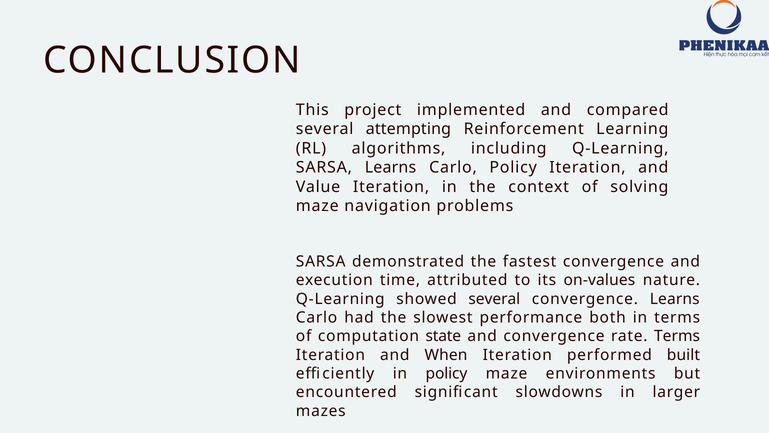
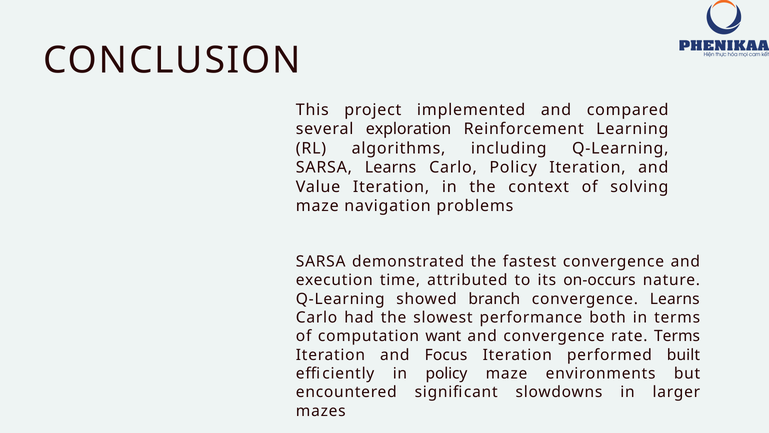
attempting: attempting -> exploration
on-values: on-values -> on-occurs
showed several: several -> branch
state: state -> want
When: When -> Focus
